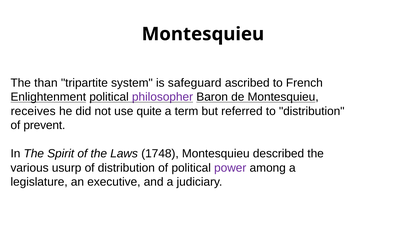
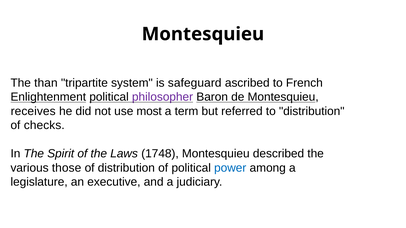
quite: quite -> most
prevent: prevent -> checks
usurp: usurp -> those
power colour: purple -> blue
